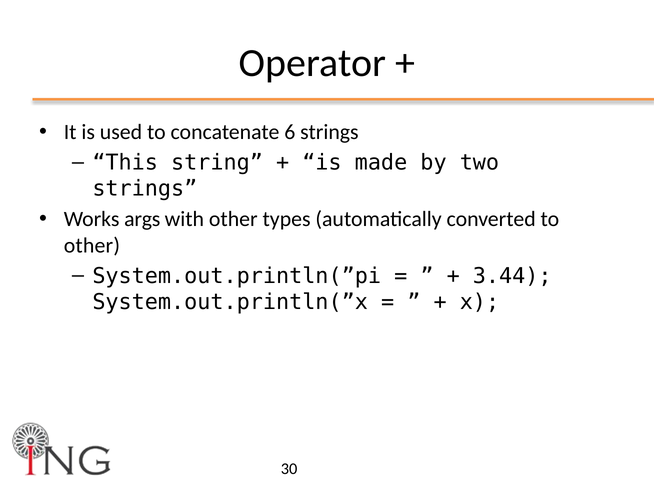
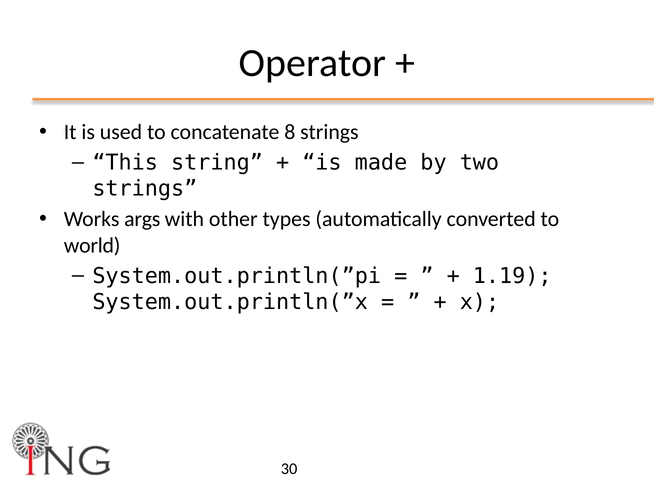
6: 6 -> 8
other at (92, 246): other -> world
3.44: 3.44 -> 1.19
